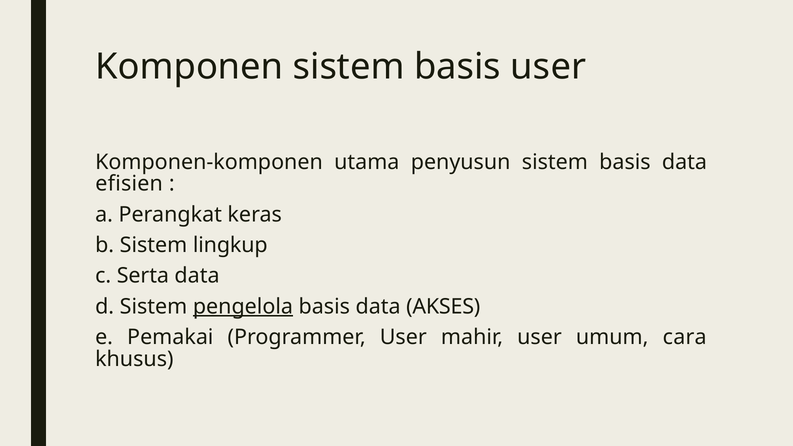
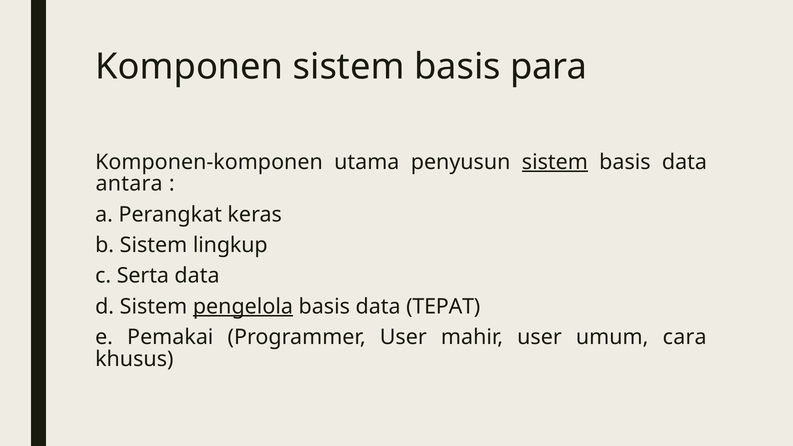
basis user: user -> para
sistem at (555, 162) underline: none -> present
efisien: efisien -> antara
AKSES: AKSES -> TEPAT
